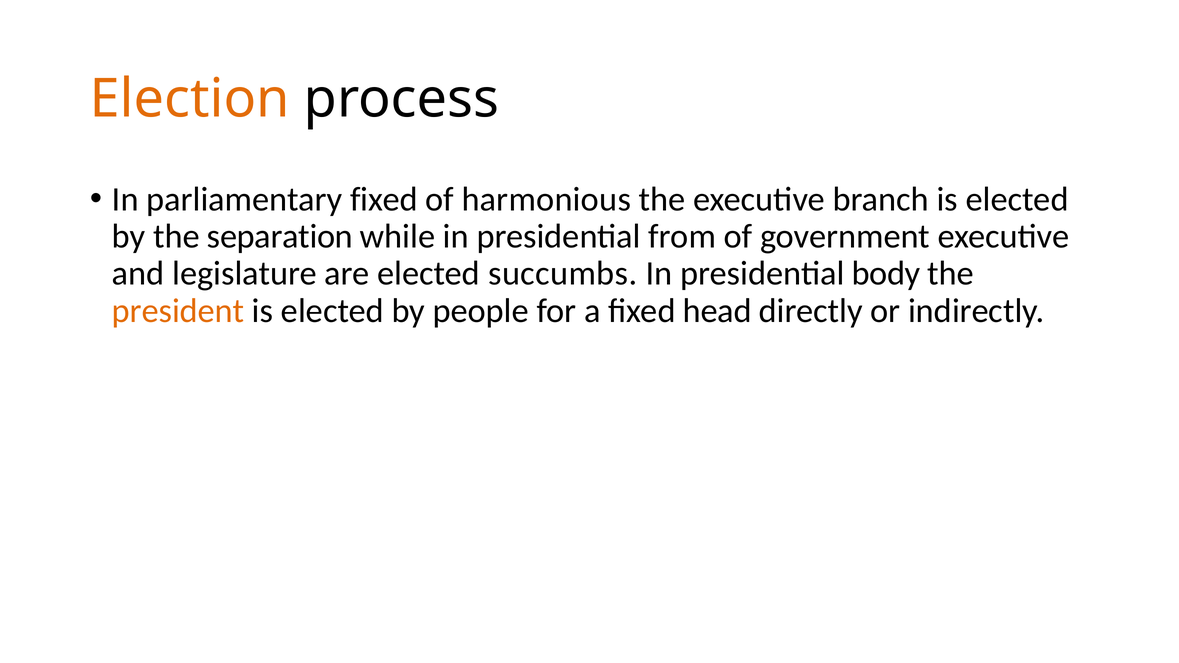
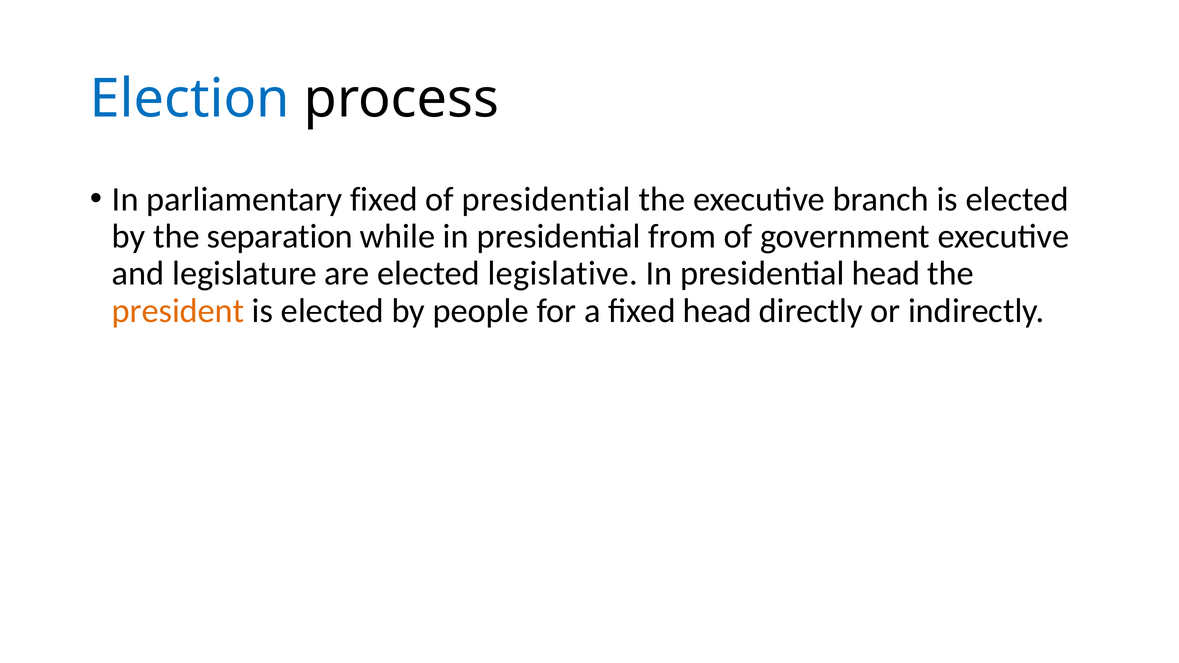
Election colour: orange -> blue
of harmonious: harmonious -> presidential
succumbs: succumbs -> legislative
presidential body: body -> head
